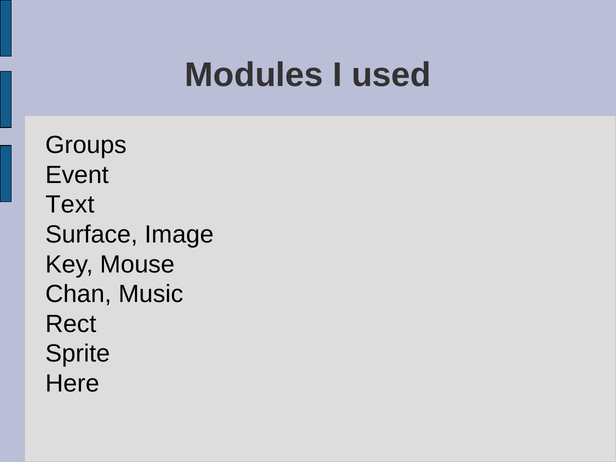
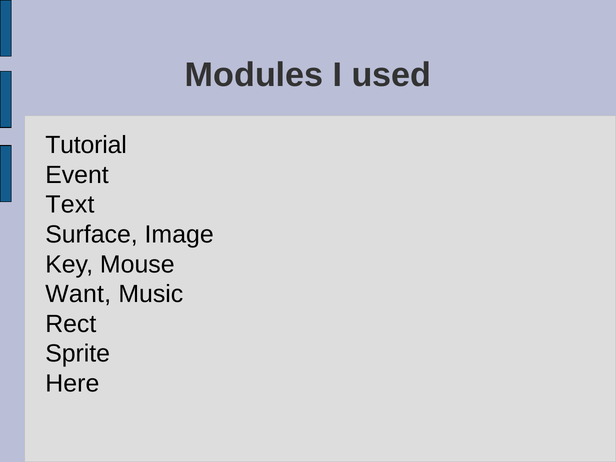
Groups: Groups -> Tutorial
Chan: Chan -> Want
